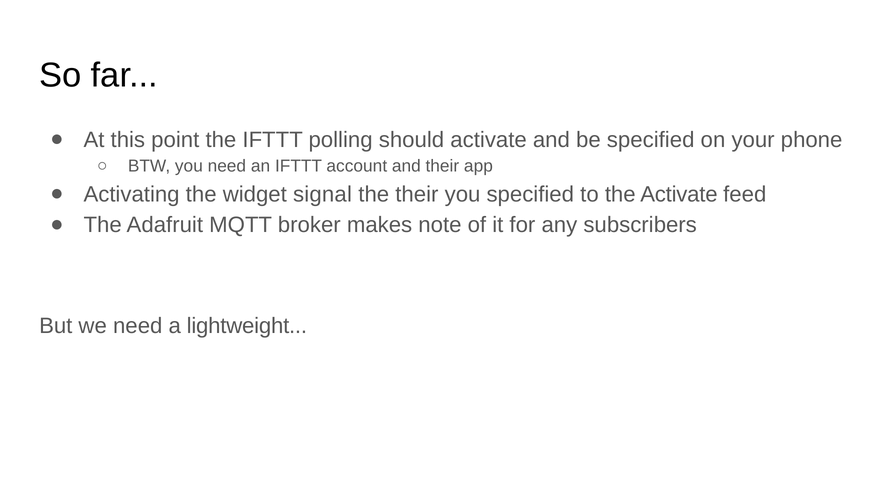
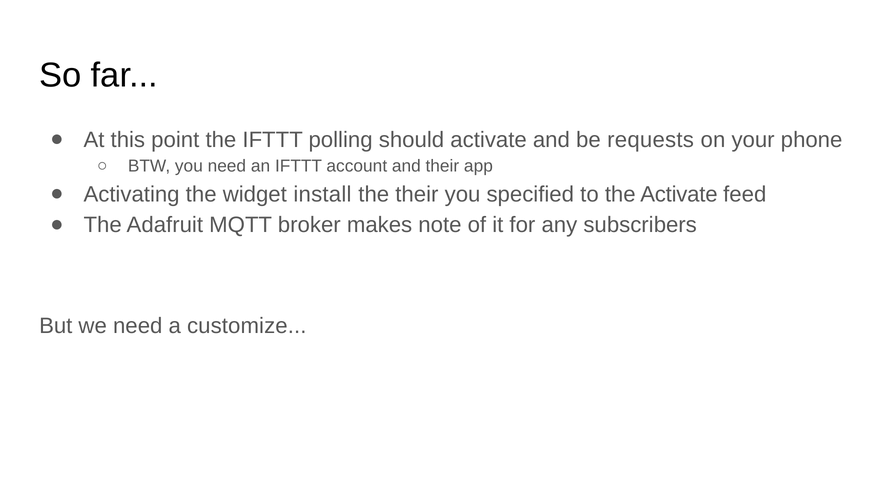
be specified: specified -> requests
signal: signal -> install
lightweight: lightweight -> customize
